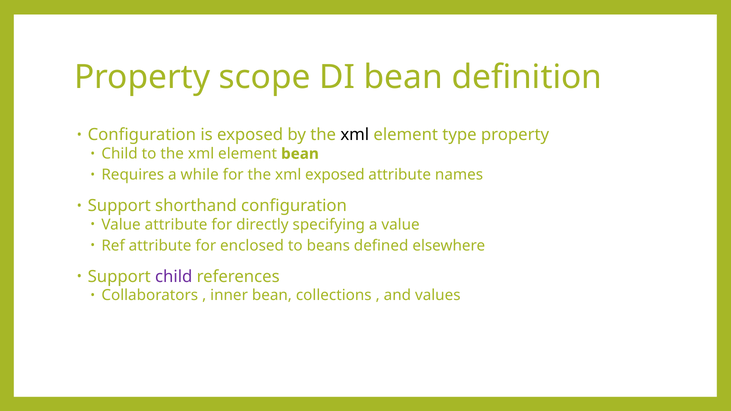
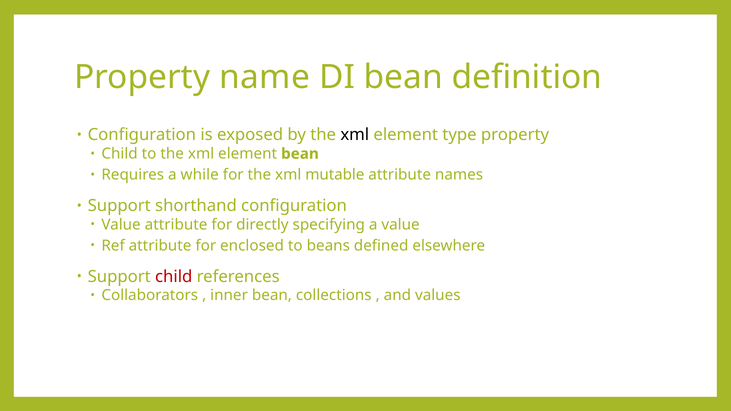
scope: scope -> name
xml exposed: exposed -> mutable
child at (174, 277) colour: purple -> red
